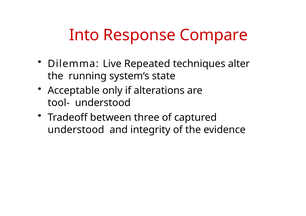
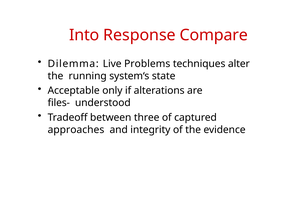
Repeated: Repeated -> Problems
tool-: tool- -> files-
understood at (76, 130): understood -> approaches
